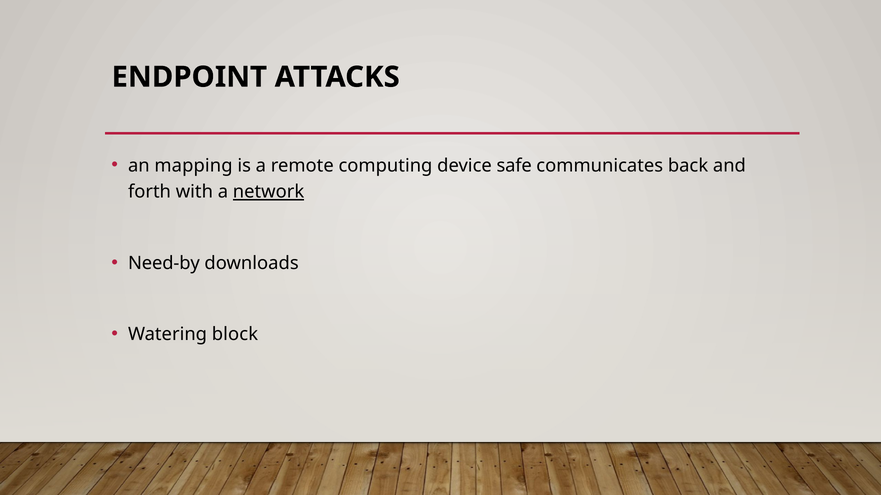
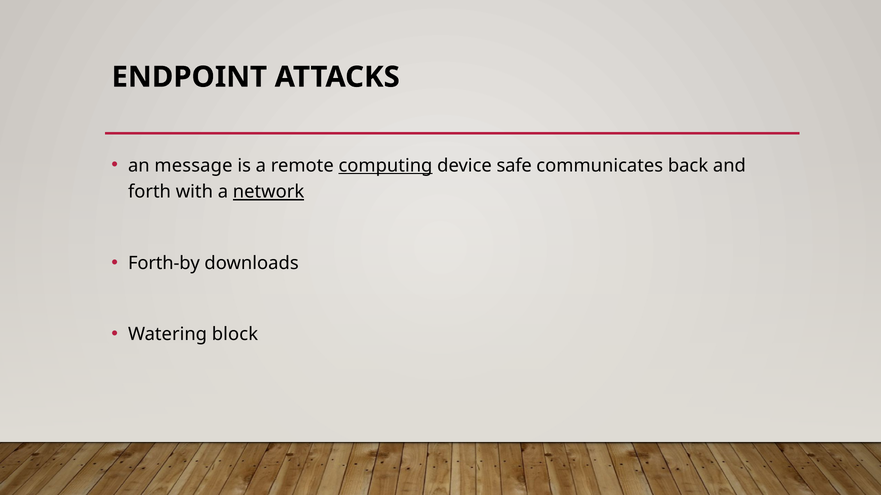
mapping: mapping -> message
computing underline: none -> present
Need-by: Need-by -> Forth-by
